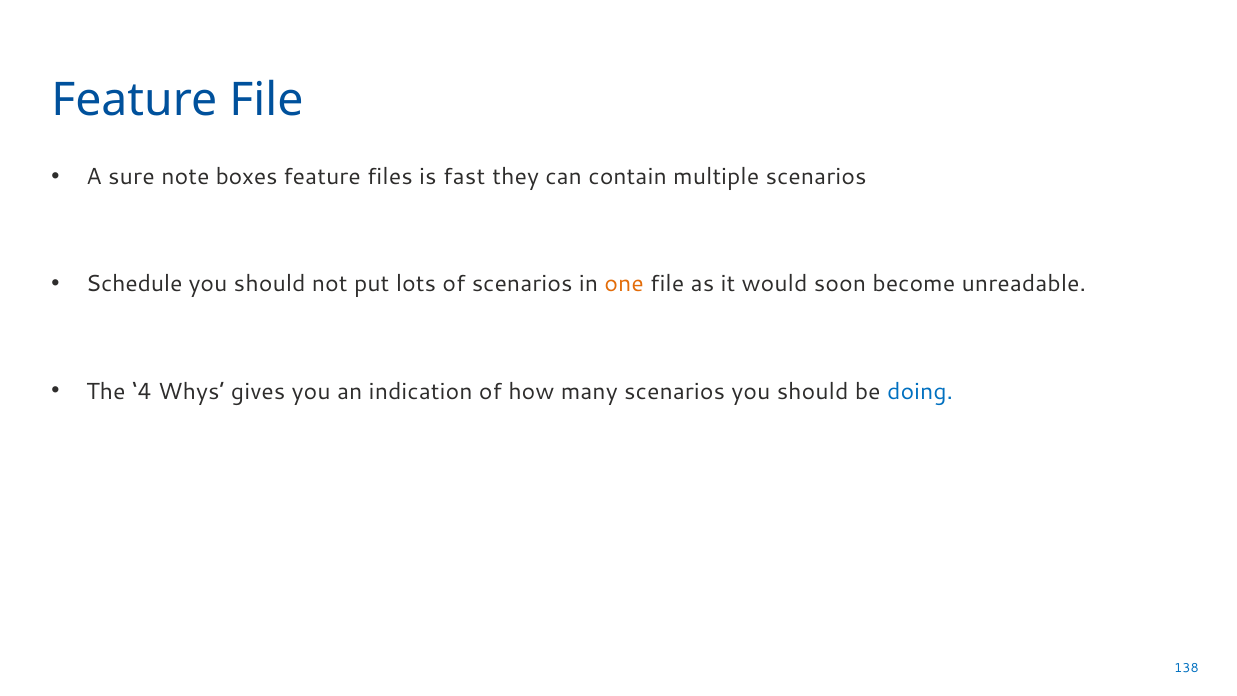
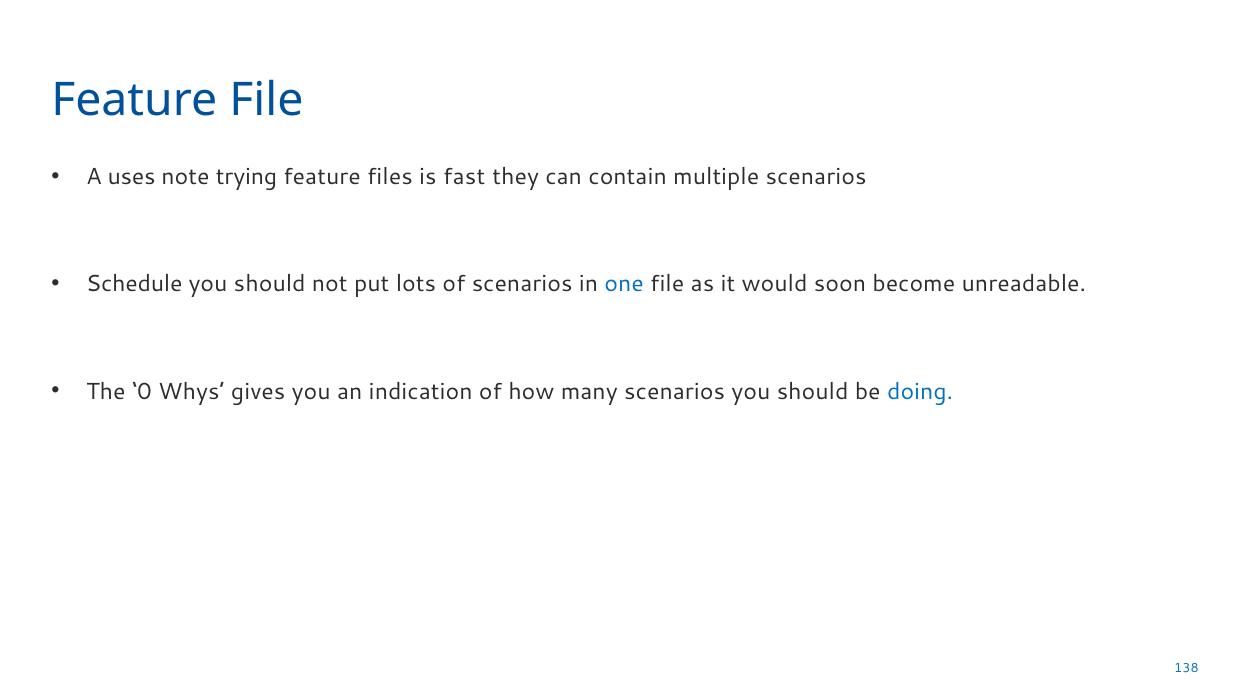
sure: sure -> uses
boxes: boxes -> trying
one colour: orange -> blue
4: 4 -> 0
